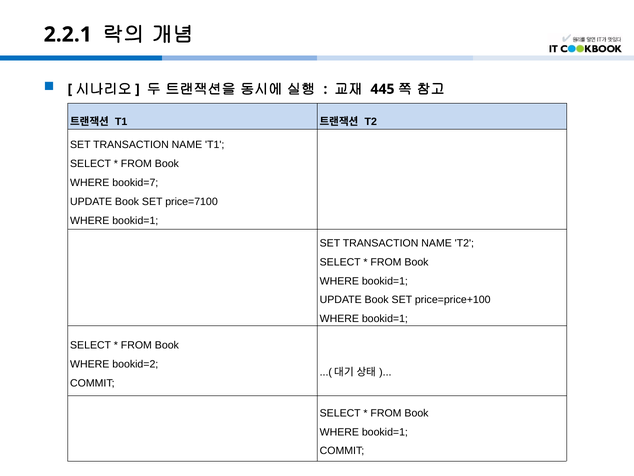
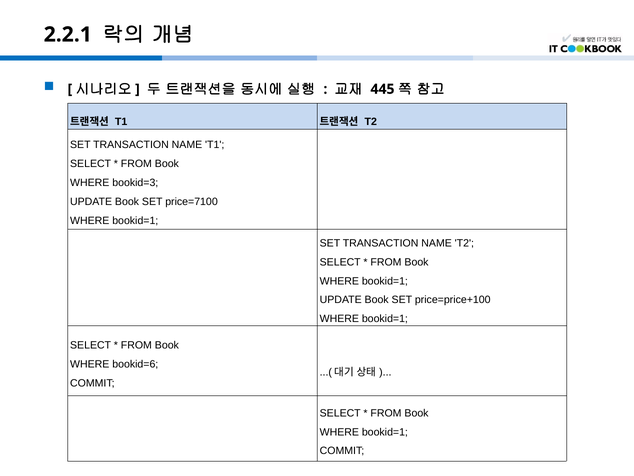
bookid=7: bookid=7 -> bookid=3
bookid=2: bookid=2 -> bookid=6
